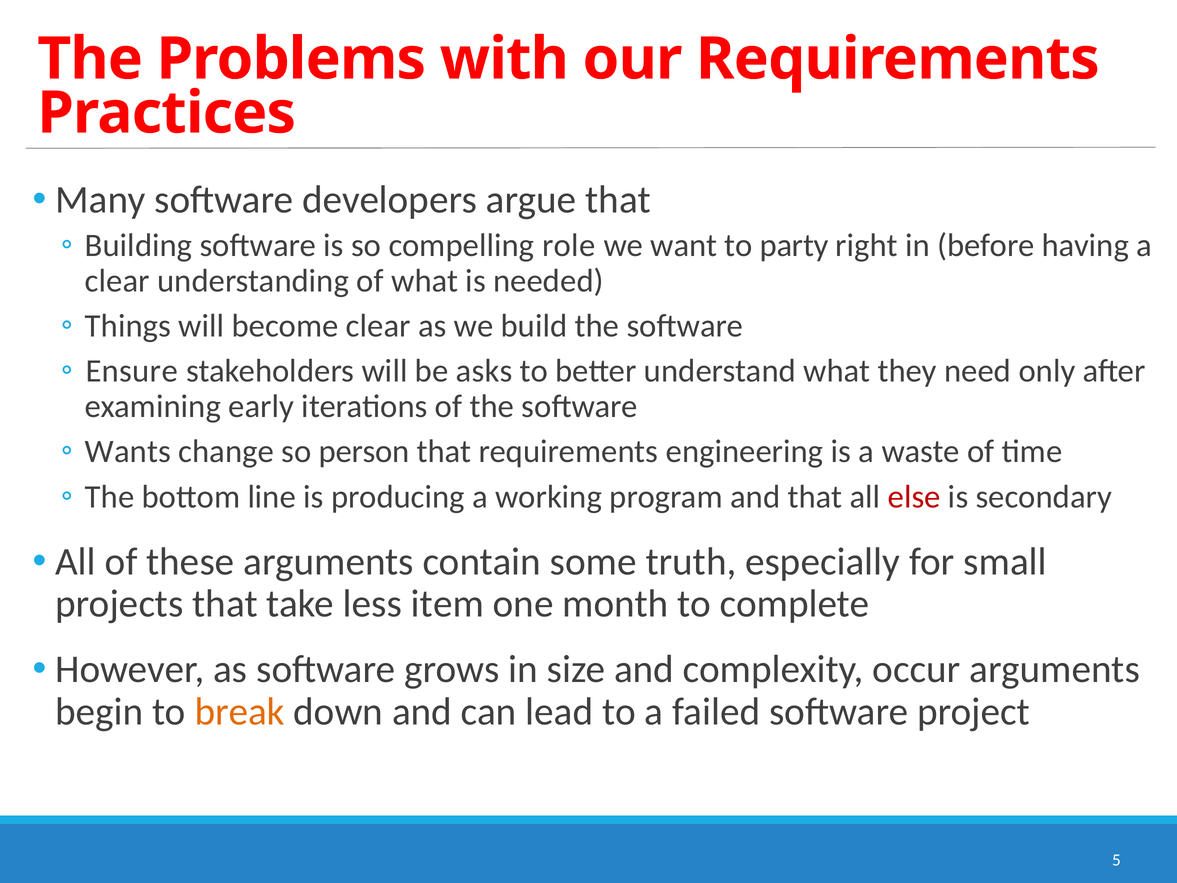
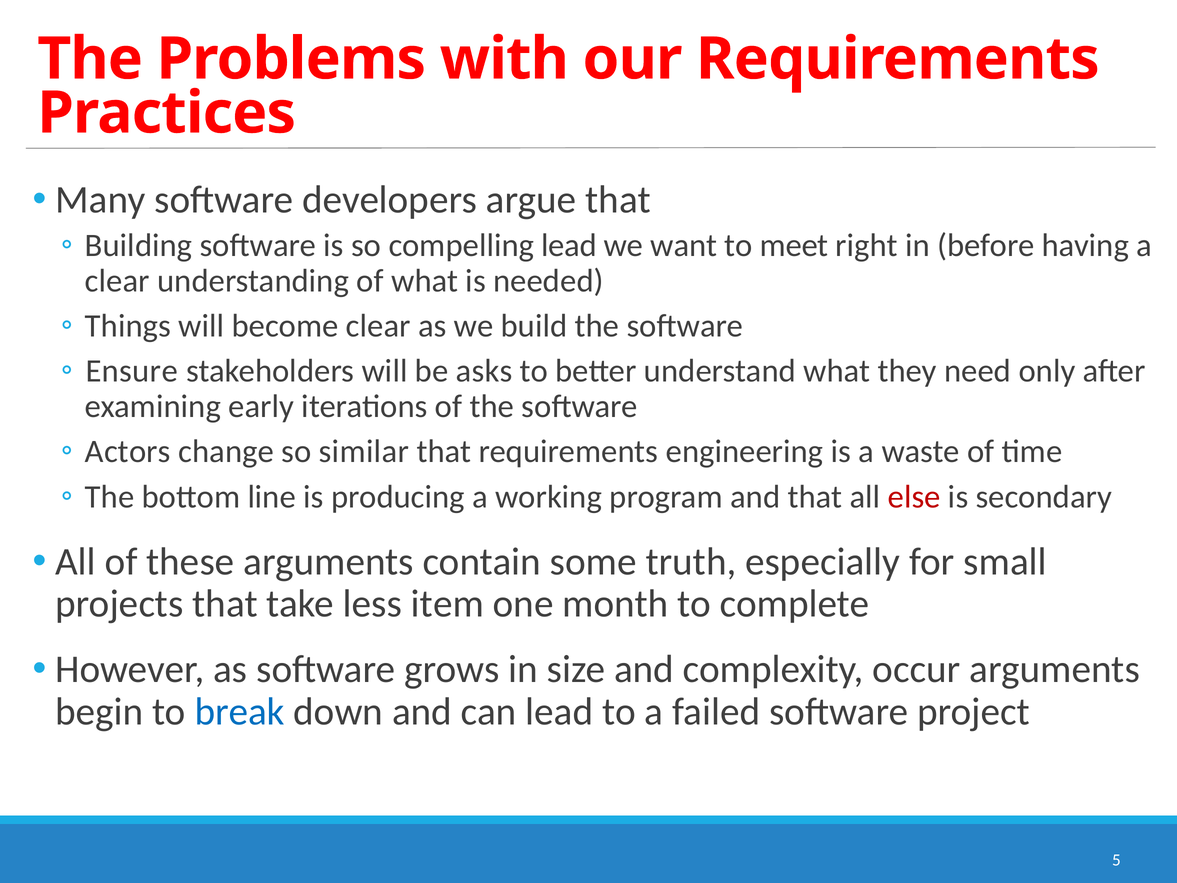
compelling role: role -> lead
party: party -> meet
Wants: Wants -> Actors
person: person -> similar
break colour: orange -> blue
